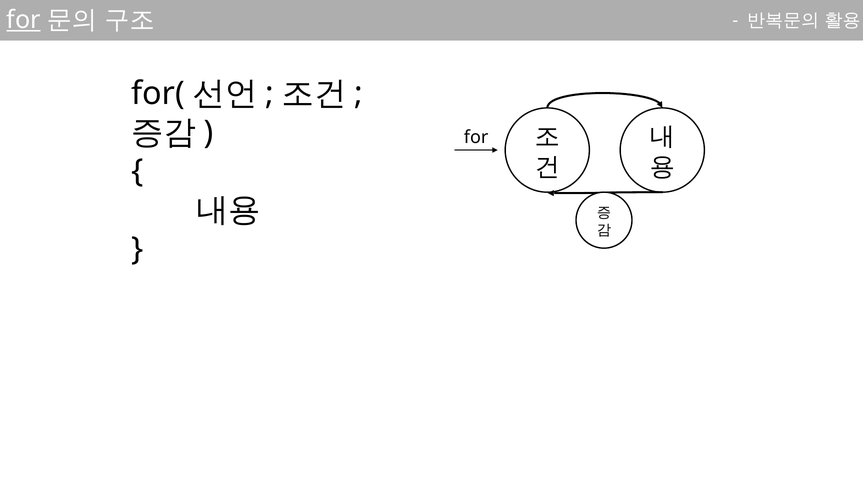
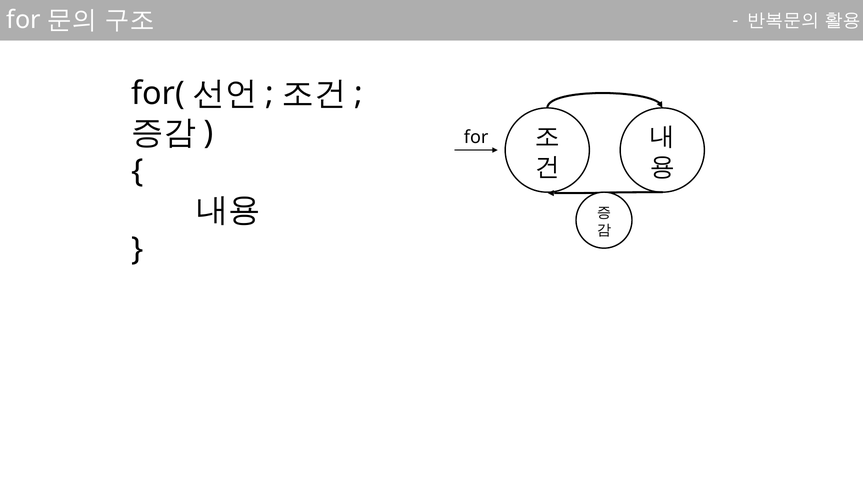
for at (24, 20) underline: present -> none
